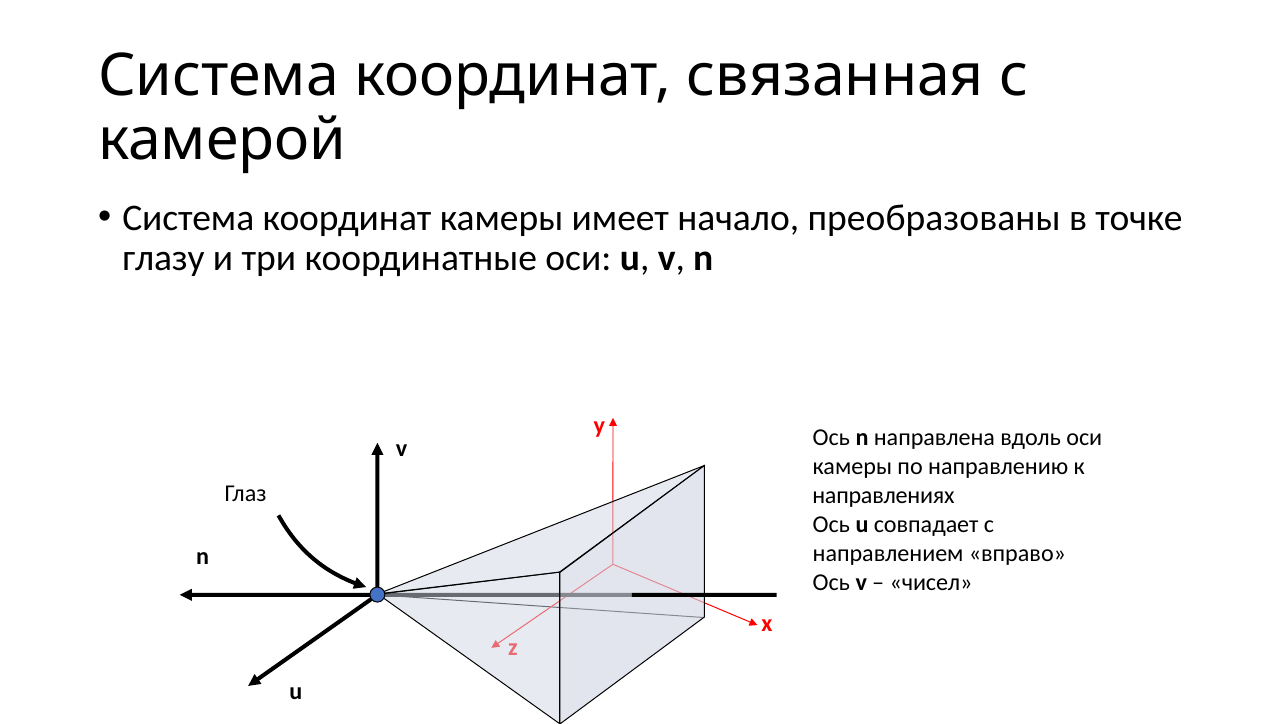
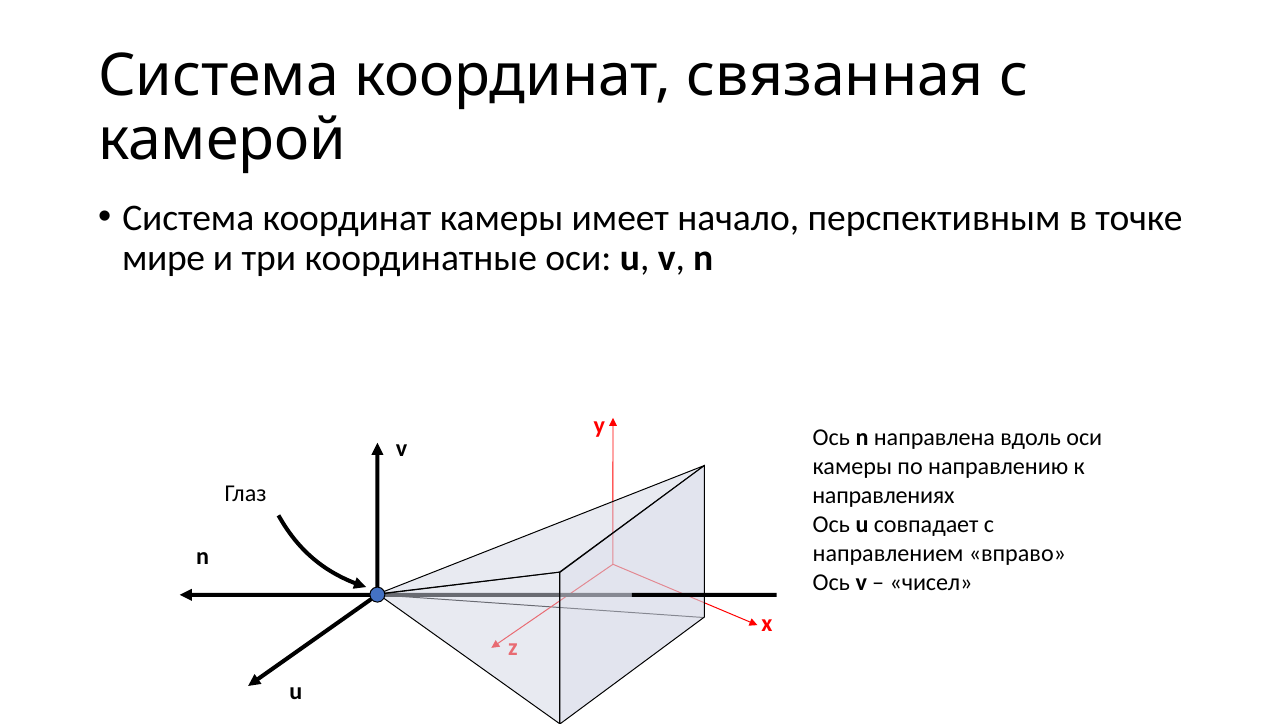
преобразованы: преобразованы -> перспективным
глазу: глазу -> мире
